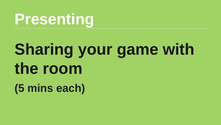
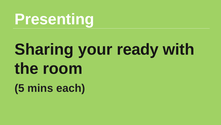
game: game -> ready
